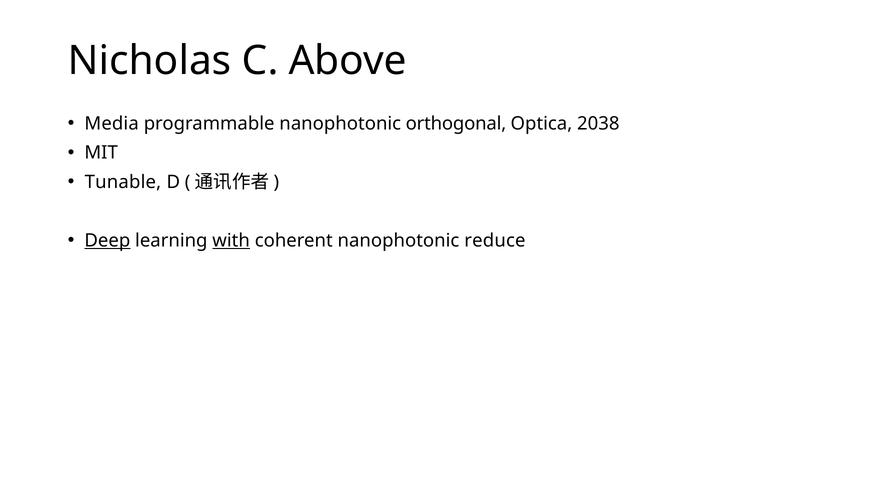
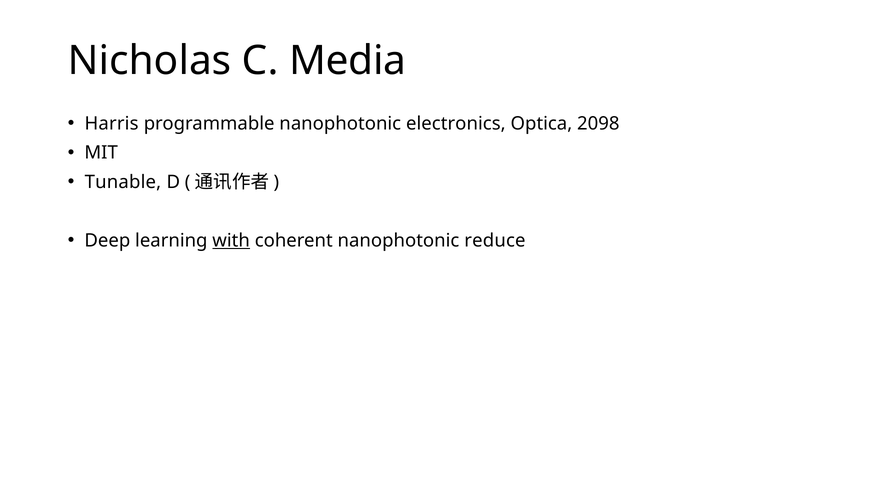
Above: Above -> Media
Media: Media -> Harris
orthogonal: orthogonal -> electronics
2038: 2038 -> 2098
Deep underline: present -> none
